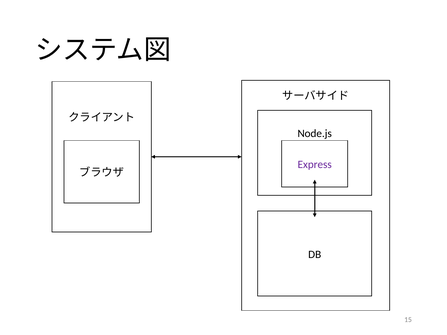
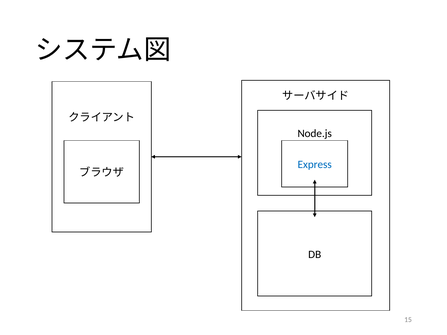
Express colour: purple -> blue
